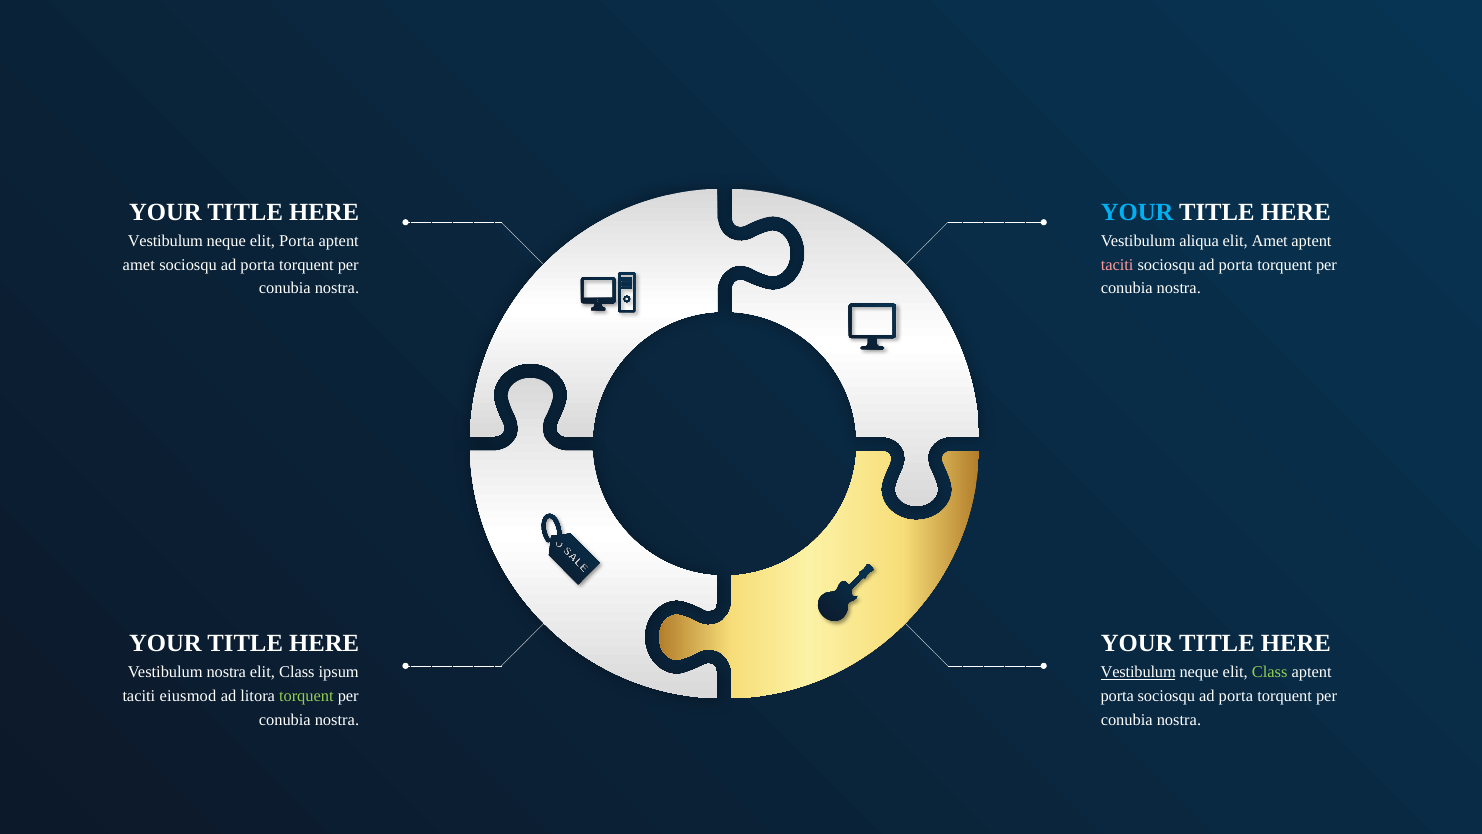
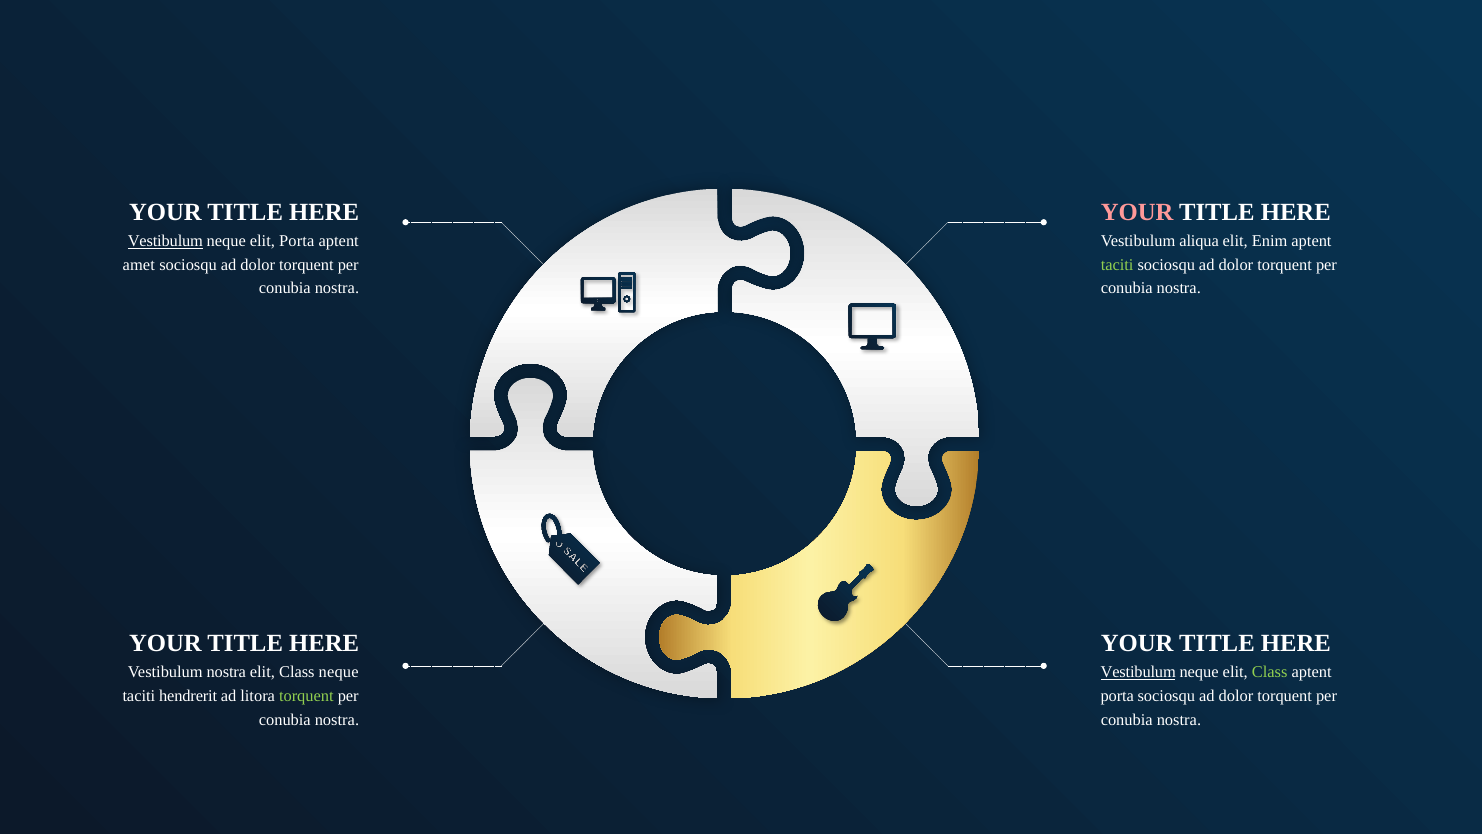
YOUR at (1137, 212) colour: light blue -> pink
Vestibulum at (165, 241) underline: none -> present
elit Amet: Amet -> Enim
porta at (258, 265): porta -> dolor
taciti at (1117, 265) colour: pink -> light green
porta at (1236, 265): porta -> dolor
Class ipsum: ipsum -> neque
eiusmod: eiusmod -> hendrerit
porta at (1236, 696): porta -> dolor
